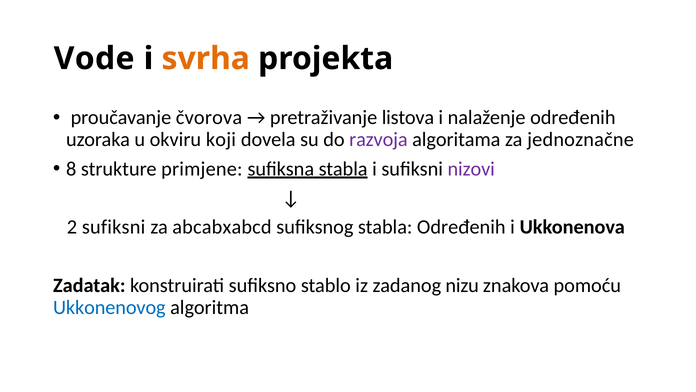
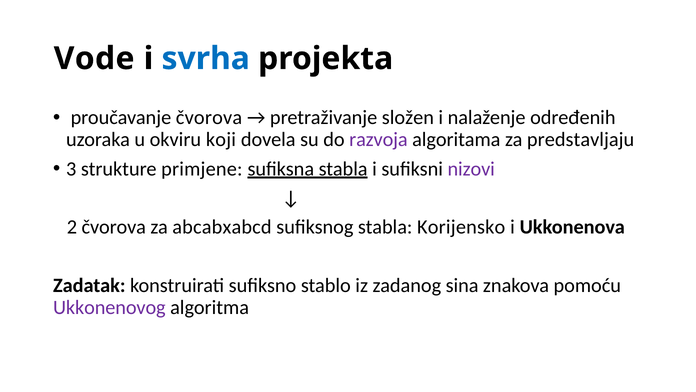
svrha colour: orange -> blue
listova: listova -> složen
jednoznačne: jednoznačne -> predstavljaju
8: 8 -> 3
2 sufiksni: sufiksni -> čvorova
stabla Određenih: Određenih -> Korijensko
nizu: nizu -> sina
Ukkonenovog colour: blue -> purple
